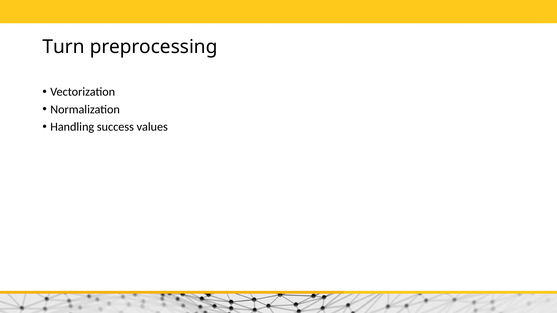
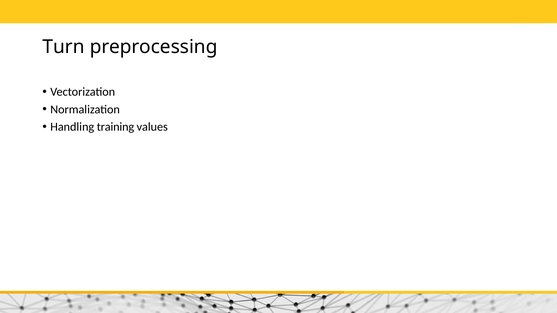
success: success -> training
